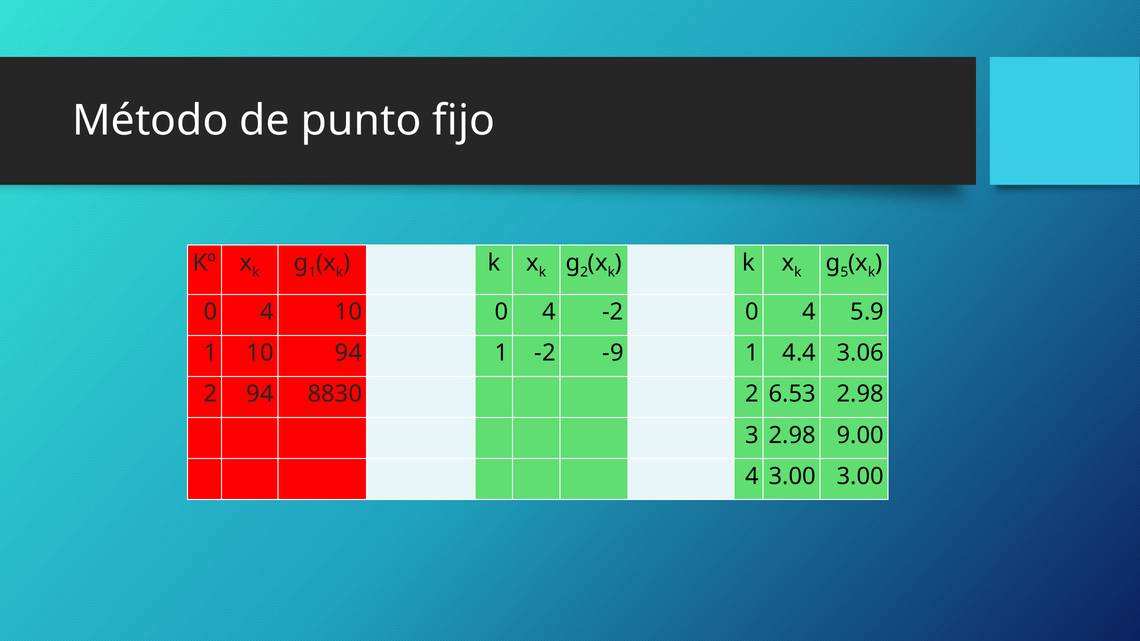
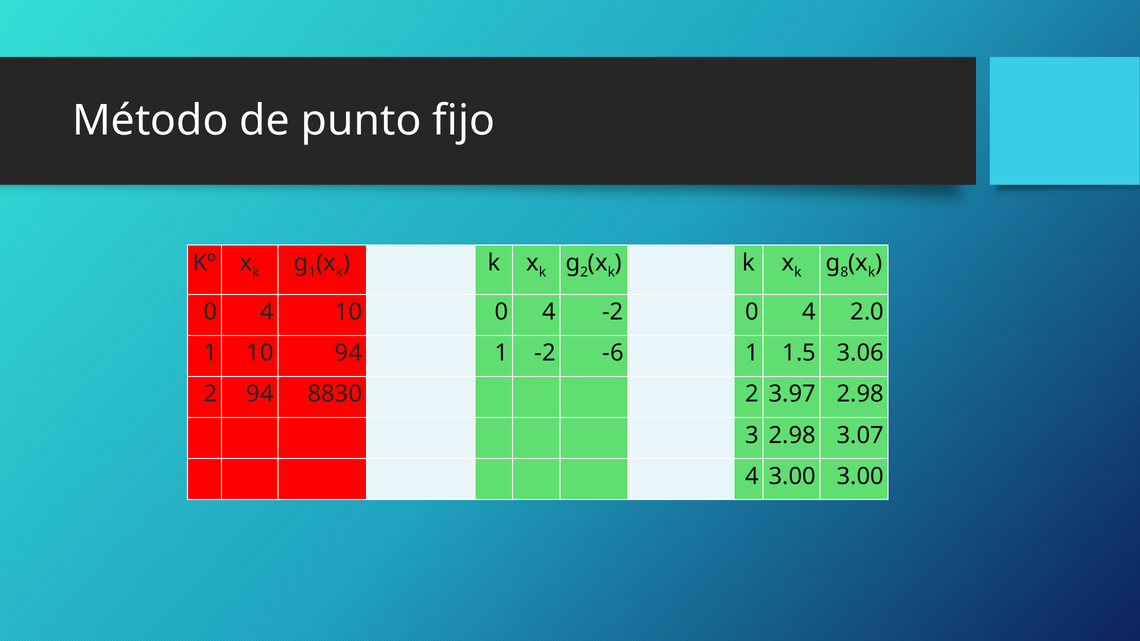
5: 5 -> 8
5.9: 5.9 -> 2.0
-9: -9 -> -6
4.4: 4.4 -> 1.5
6.53: 6.53 -> 3.97
9.00: 9.00 -> 3.07
